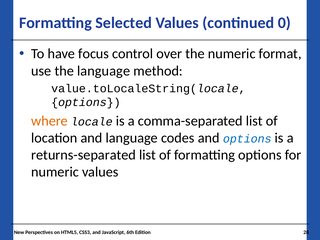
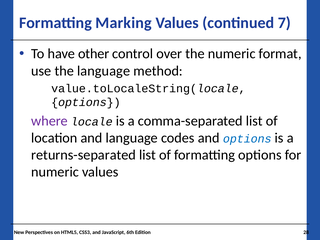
Selected: Selected -> Marking
0: 0 -> 7
focus: focus -> other
where colour: orange -> purple
